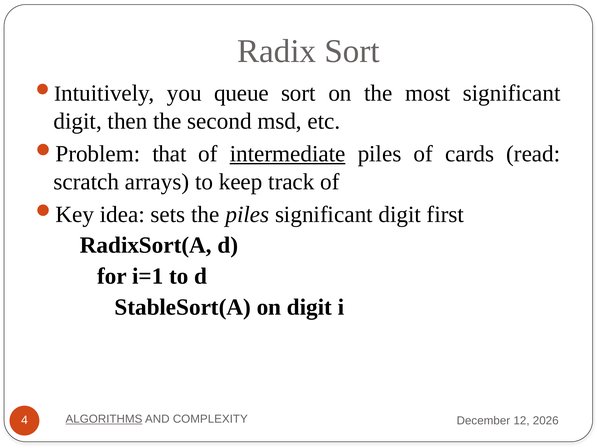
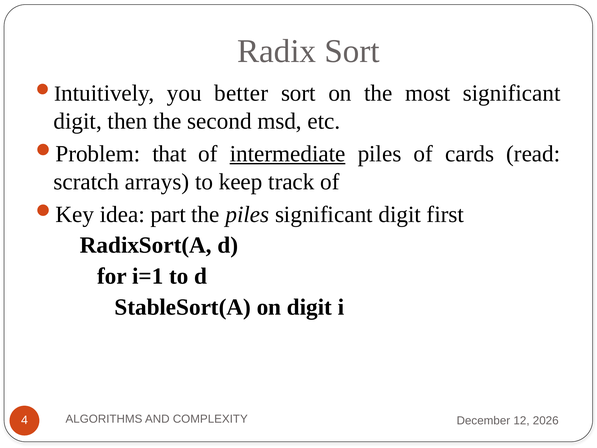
queue: queue -> better
sets: sets -> part
ALGORITHMS underline: present -> none
